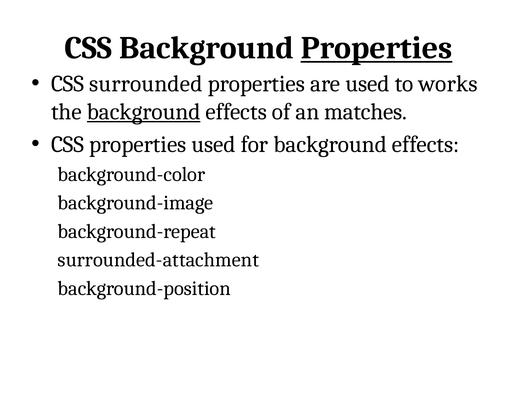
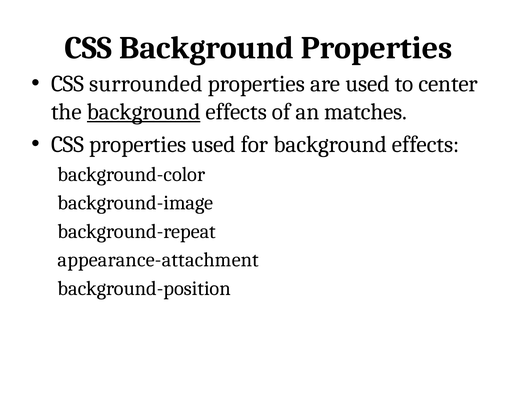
Properties at (377, 48) underline: present -> none
works: works -> center
surrounded-attachment: surrounded-attachment -> appearance-attachment
